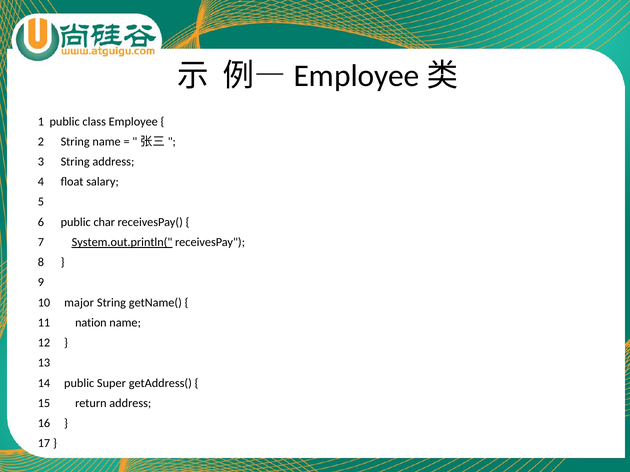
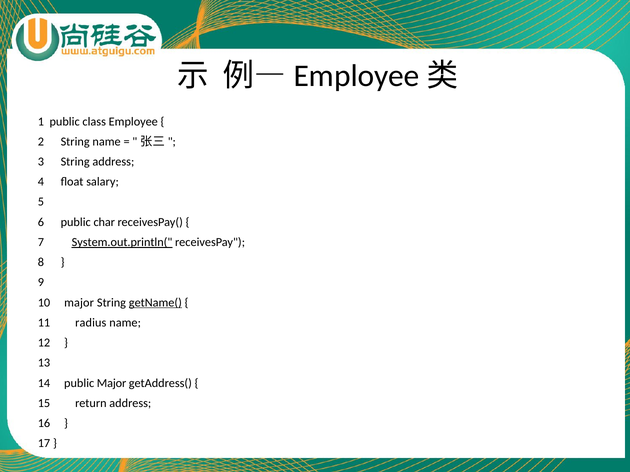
getName( underline: none -> present
nation: nation -> radius
public Super: Super -> Major
